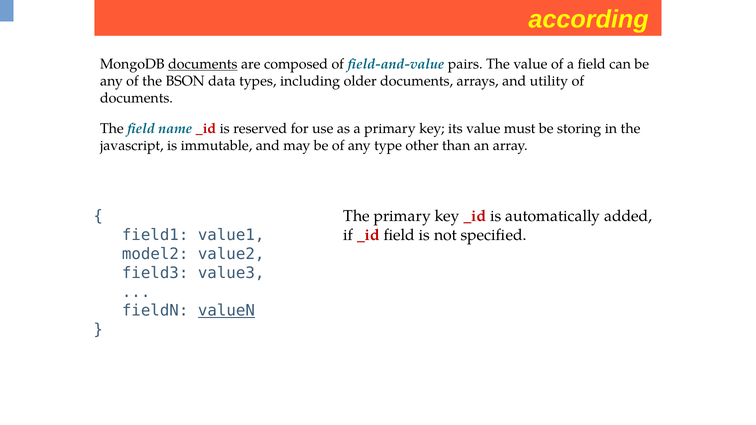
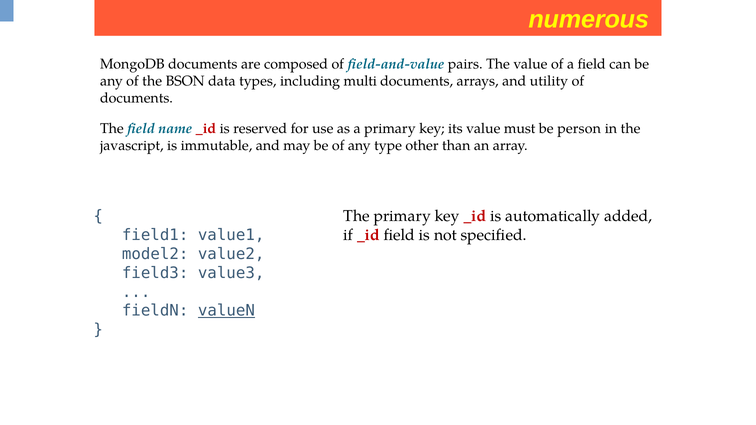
according: according -> numerous
documents at (203, 64) underline: present -> none
older: older -> multi
storing: storing -> person
